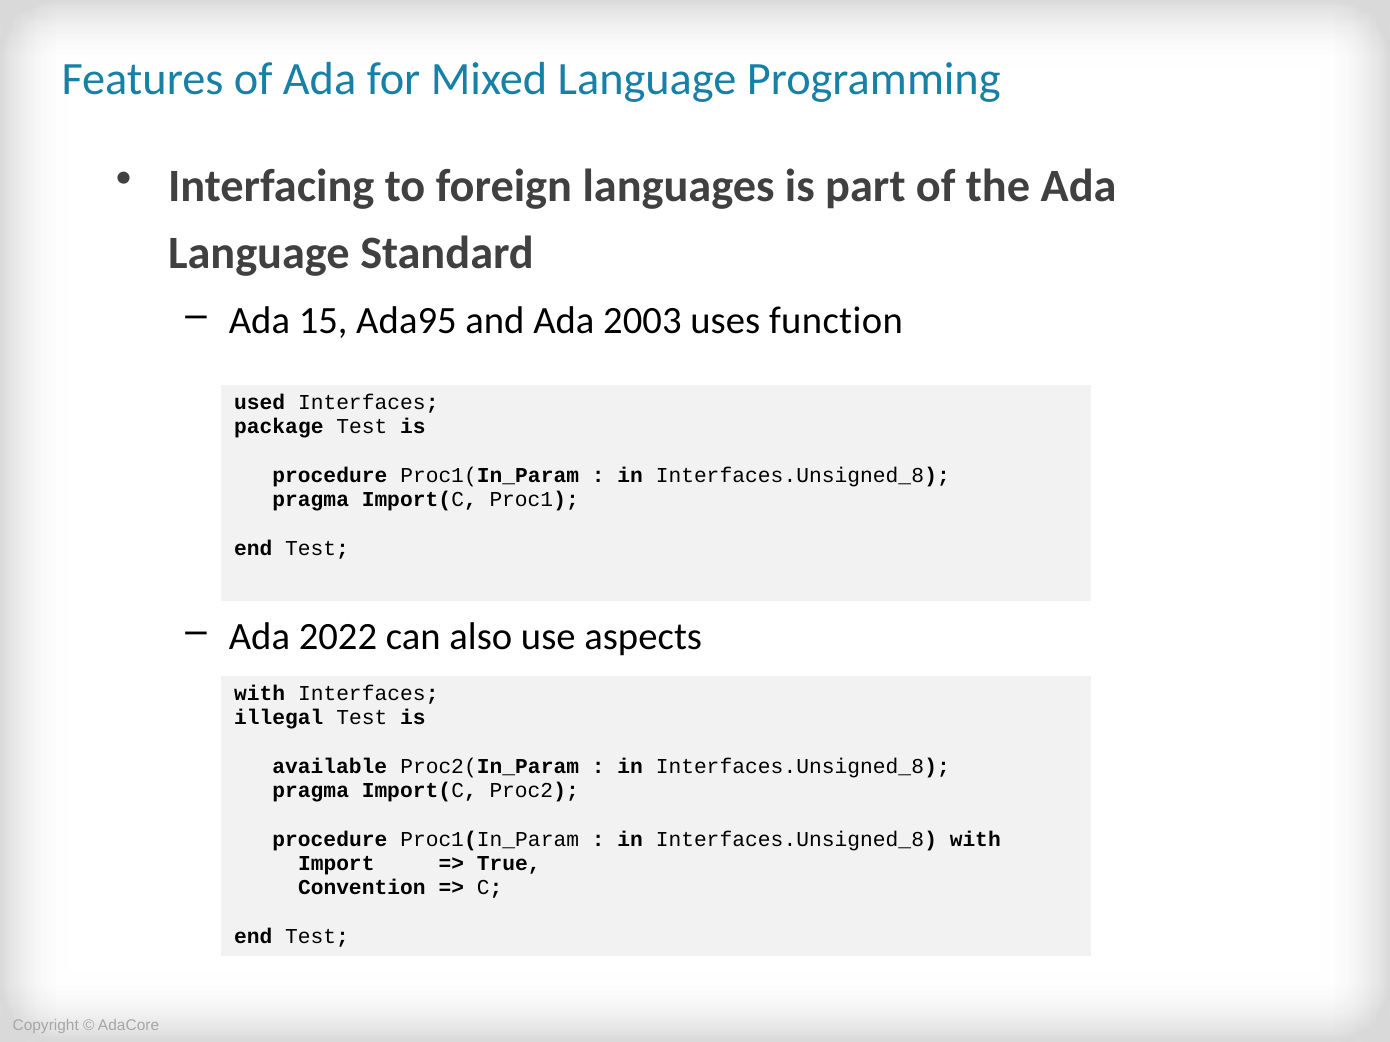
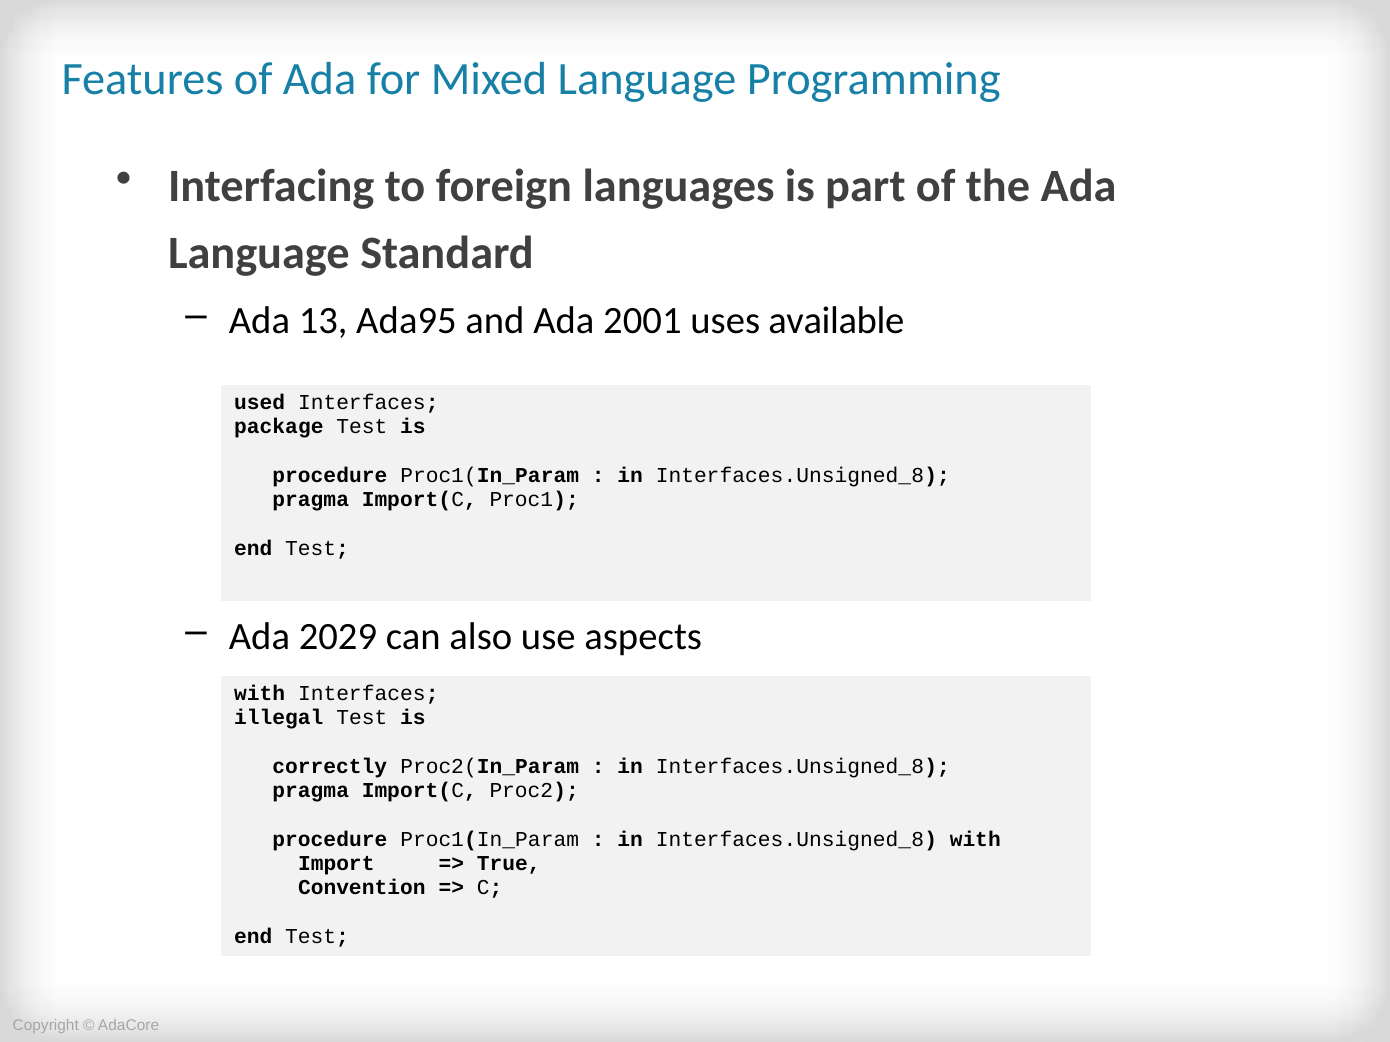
15: 15 -> 13
2003: 2003 -> 2001
function: function -> available
2022: 2022 -> 2029
available: available -> correctly
